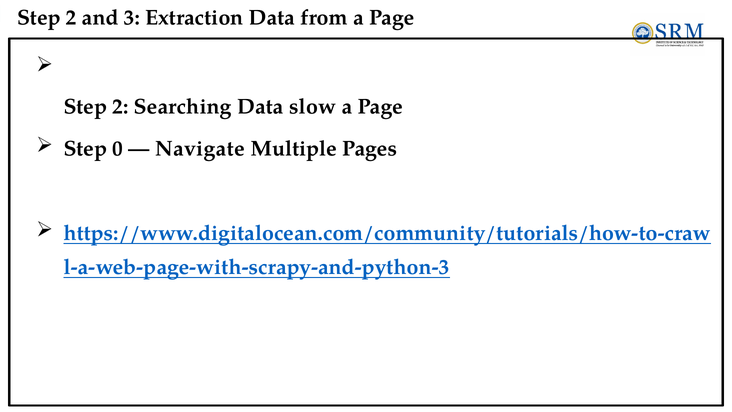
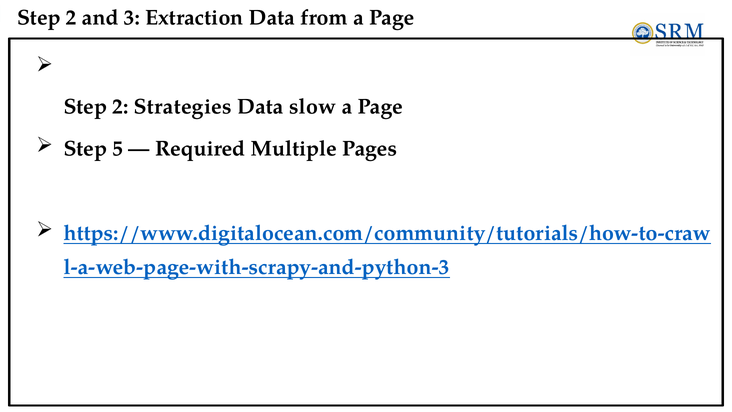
Searching: Searching -> Strategies
0: 0 -> 5
Navigate: Navigate -> Required
